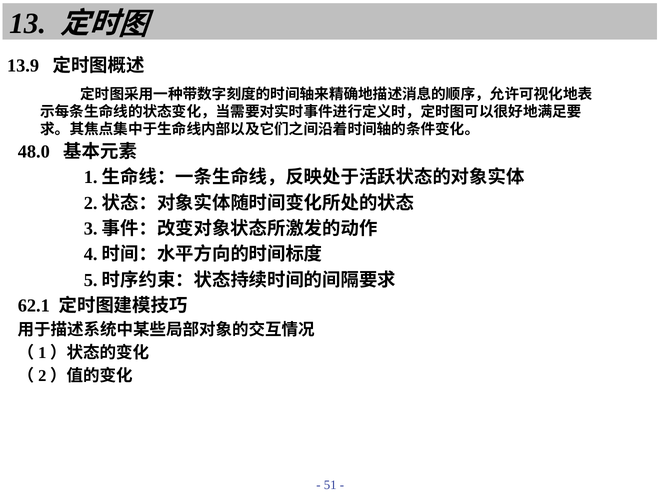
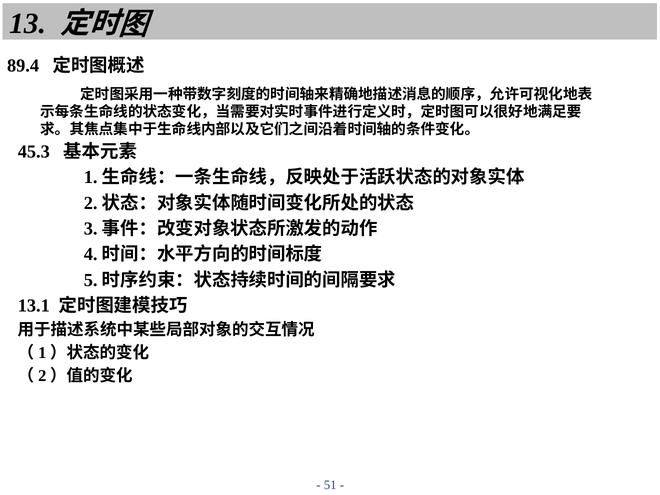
13.9: 13.9 -> 89.4
48.0: 48.0 -> 45.3
62.1: 62.1 -> 13.1
